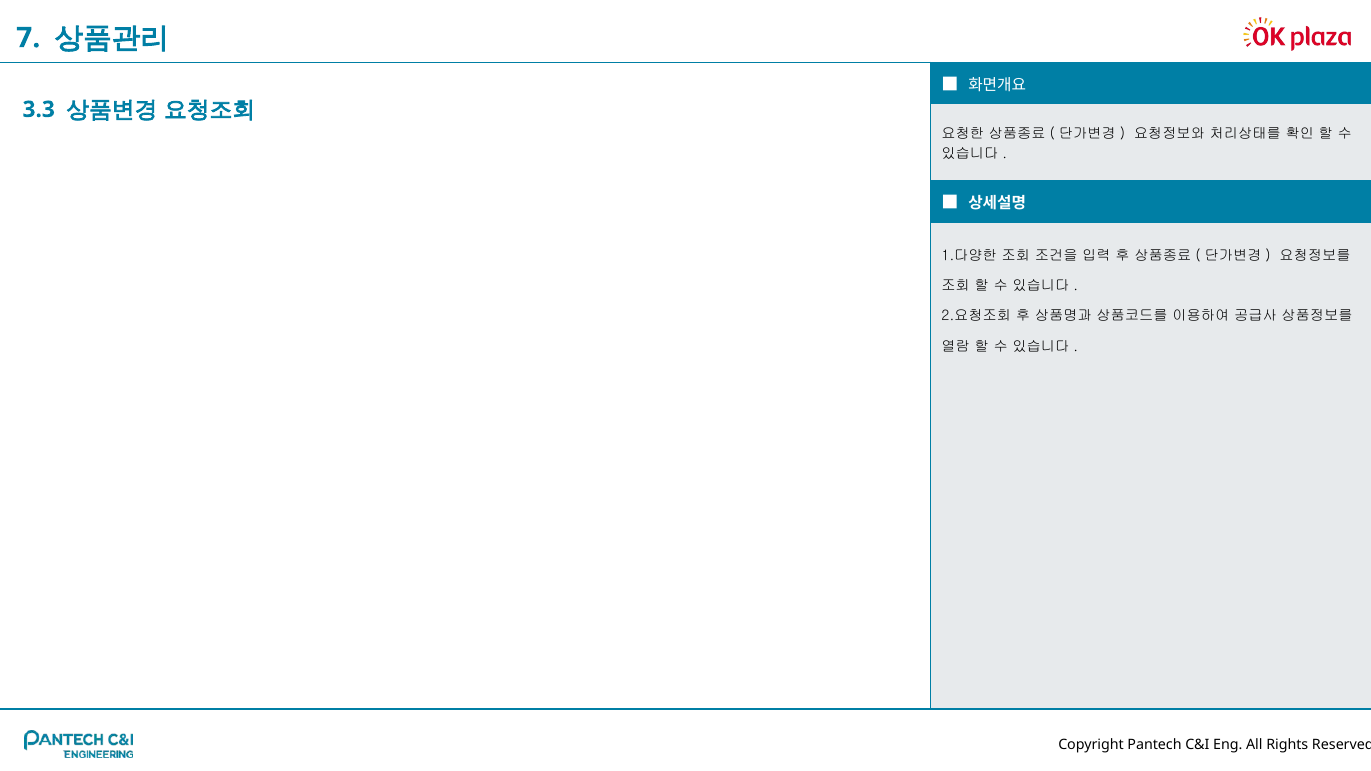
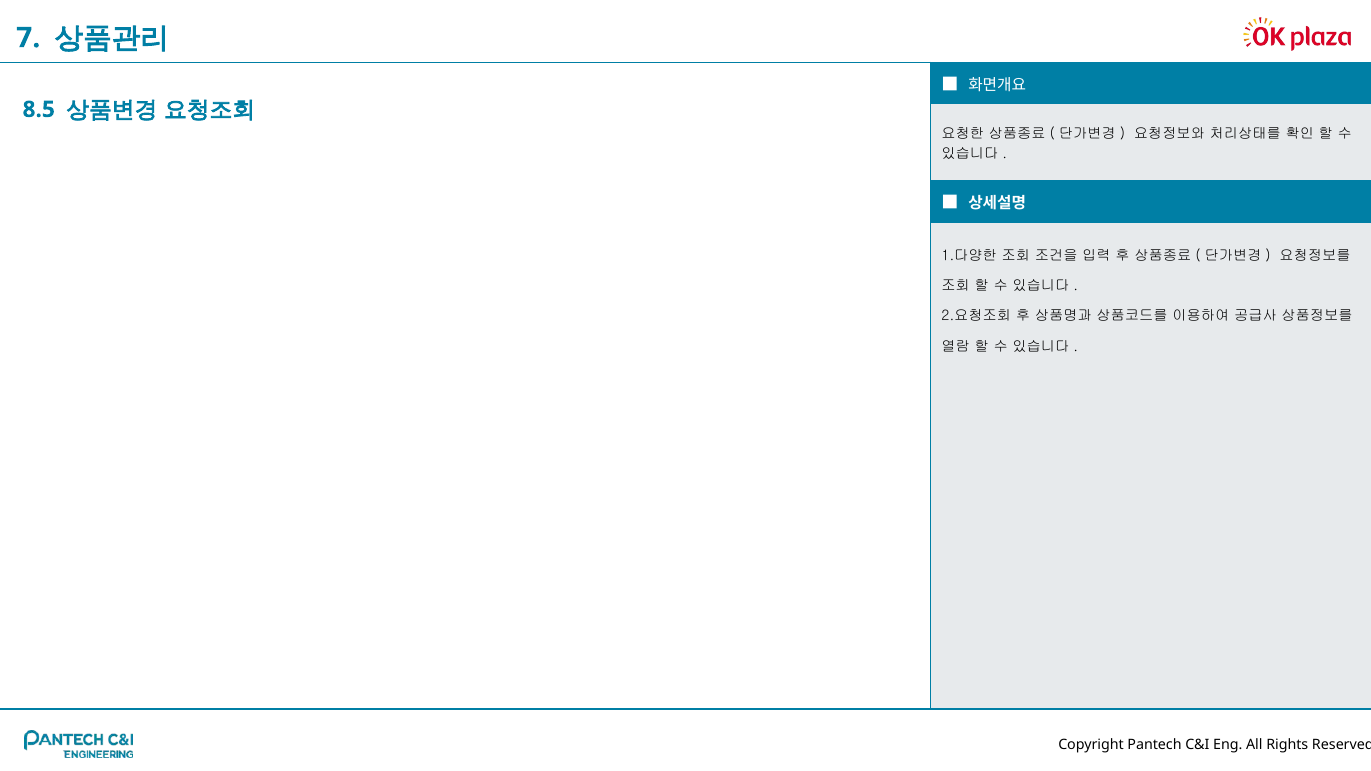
3.3: 3.3 -> 8.5
